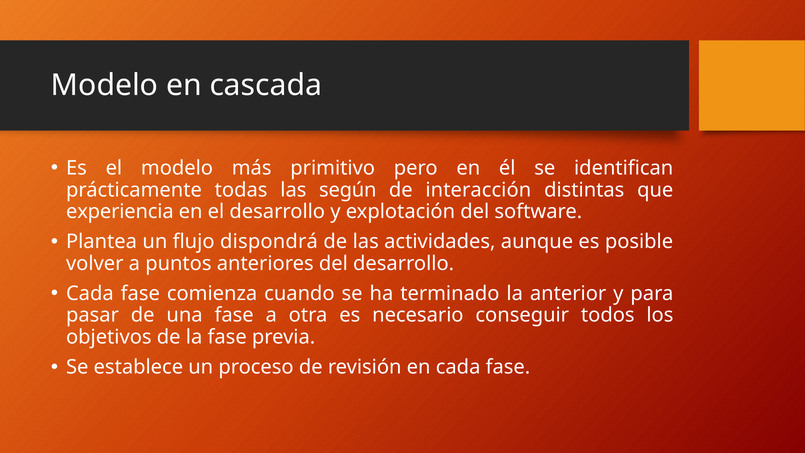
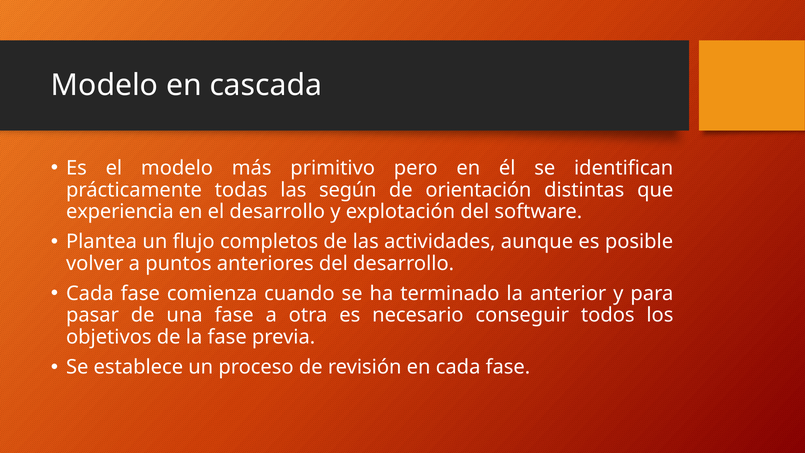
interacción: interacción -> orientación
dispondrá: dispondrá -> completos
